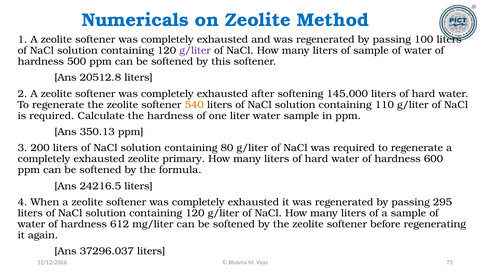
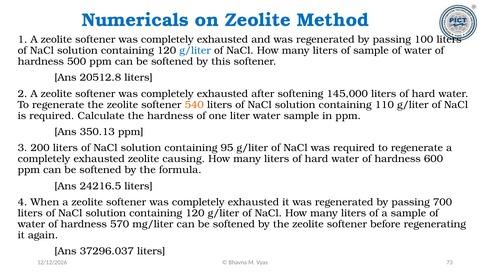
g/liter at (195, 51) colour: purple -> blue
80: 80 -> 95
primary: primary -> causing
295: 295 -> 700
612: 612 -> 570
